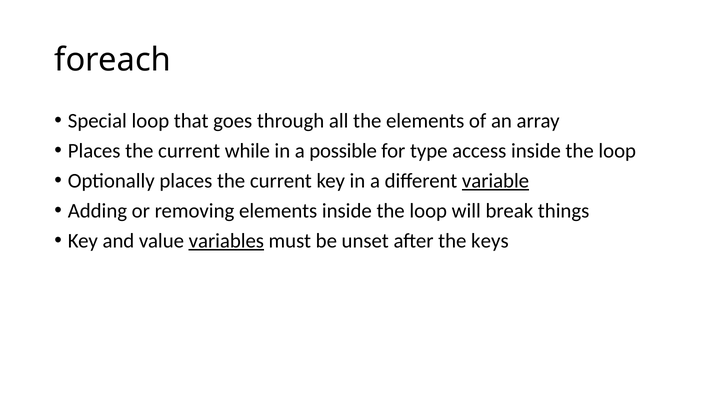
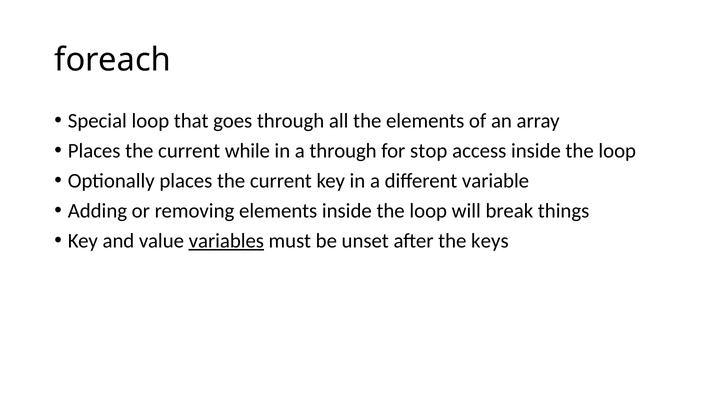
a possible: possible -> through
type: type -> stop
variable underline: present -> none
